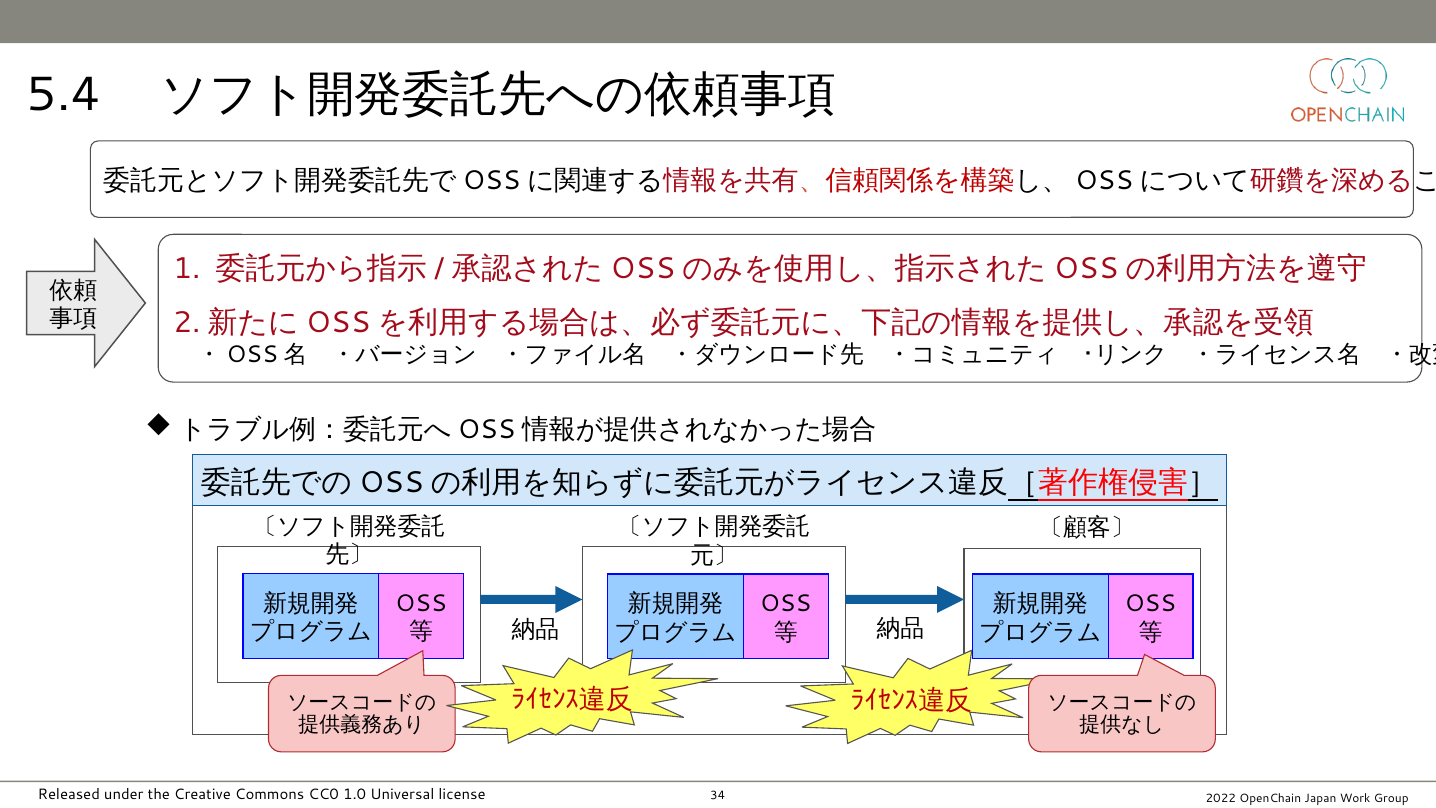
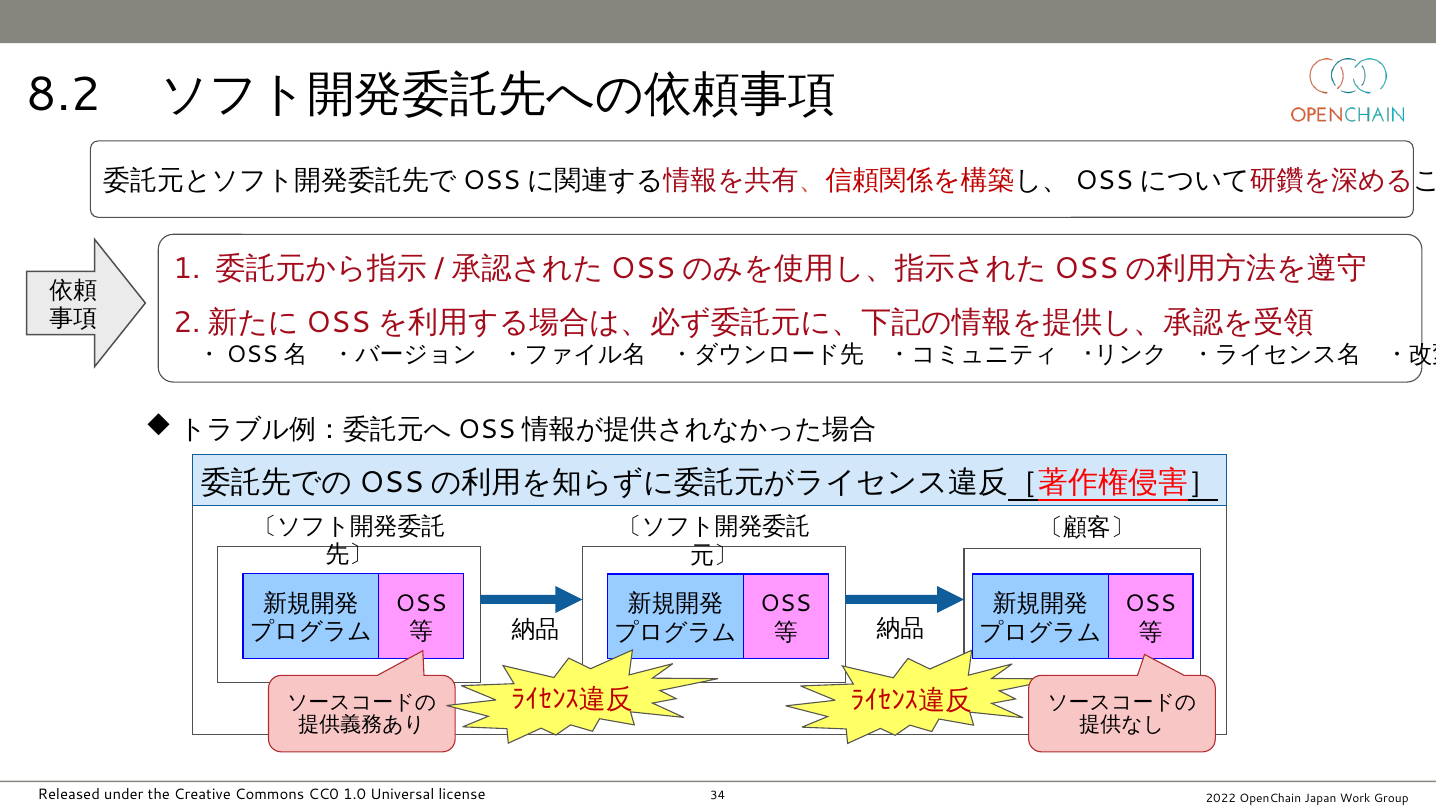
5.4: 5.4 -> 8.2
